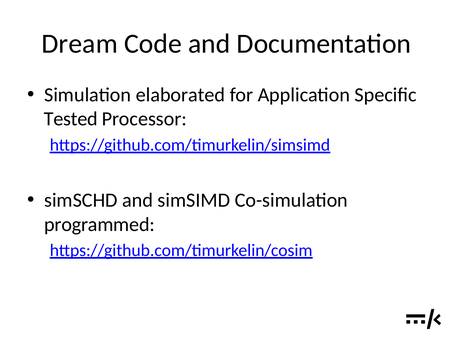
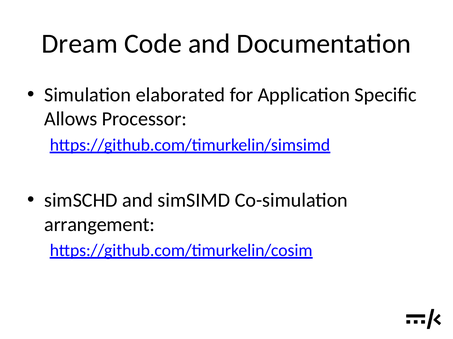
Tested: Tested -> Allows
programmed: programmed -> arrangement
